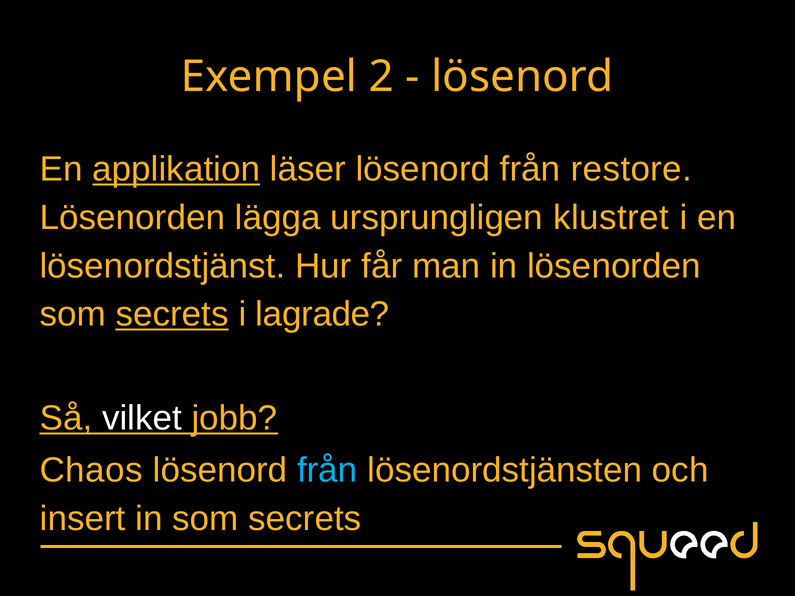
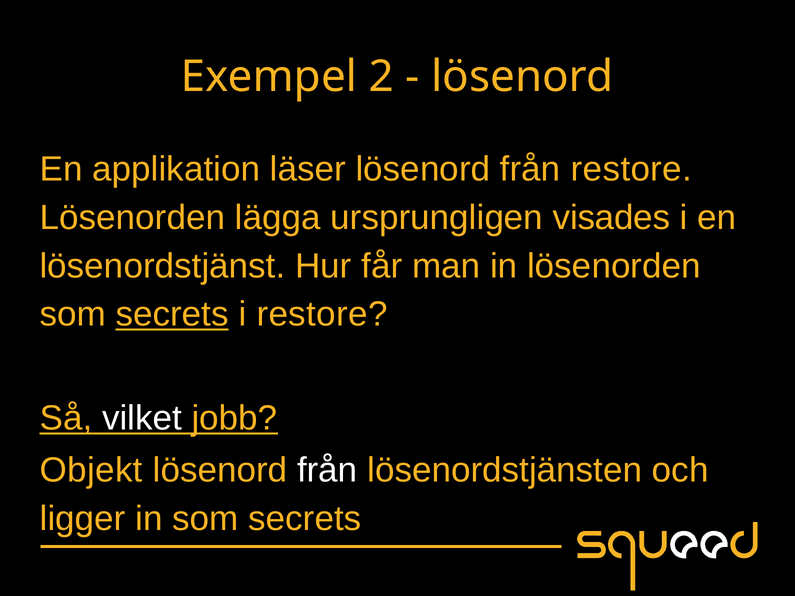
applikation underline: present -> none
klustret: klustret -> visades
i lagrade: lagrade -> restore
Chaos: Chaos -> Objekt
från at (327, 471) colour: light blue -> white
insert: insert -> ligger
